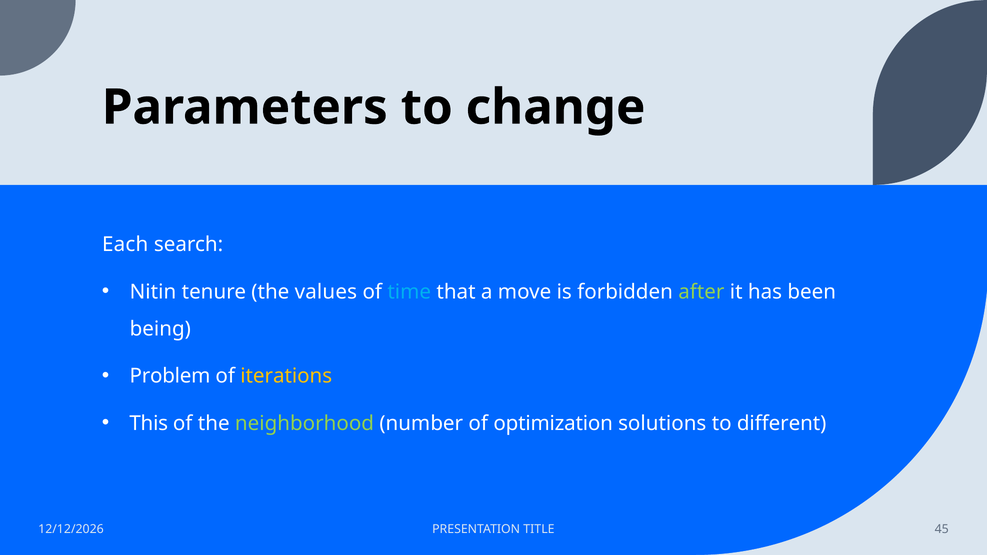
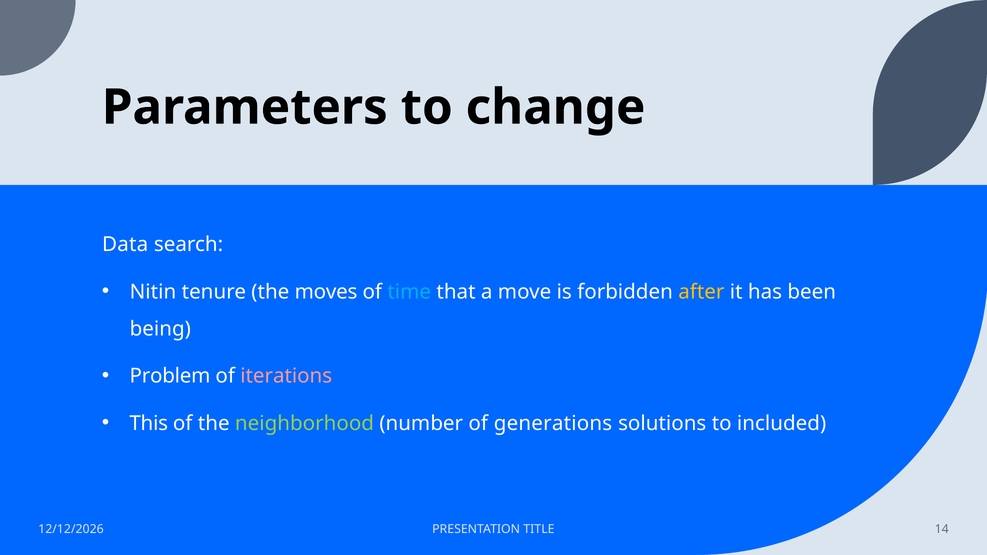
Each: Each -> Data
values: values -> moves
after colour: light green -> yellow
iterations colour: yellow -> pink
optimization: optimization -> generations
different: different -> included
45: 45 -> 14
